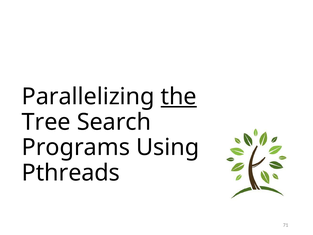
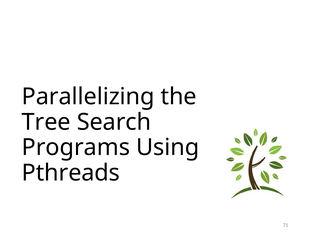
the underline: present -> none
